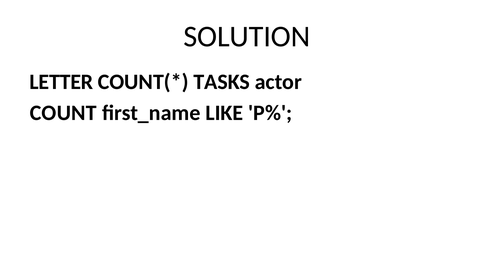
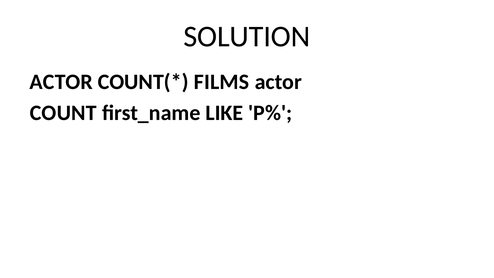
LETTER at (61, 82): LETTER -> ACTOR
TASKS: TASKS -> FILMS
